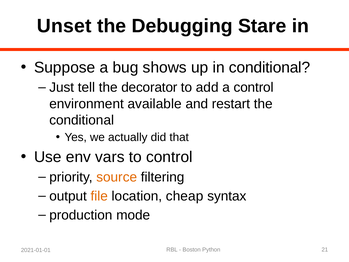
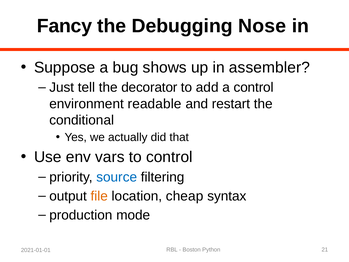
Unset: Unset -> Fancy
Stare: Stare -> Nose
in conditional: conditional -> assembler
available: available -> readable
source colour: orange -> blue
